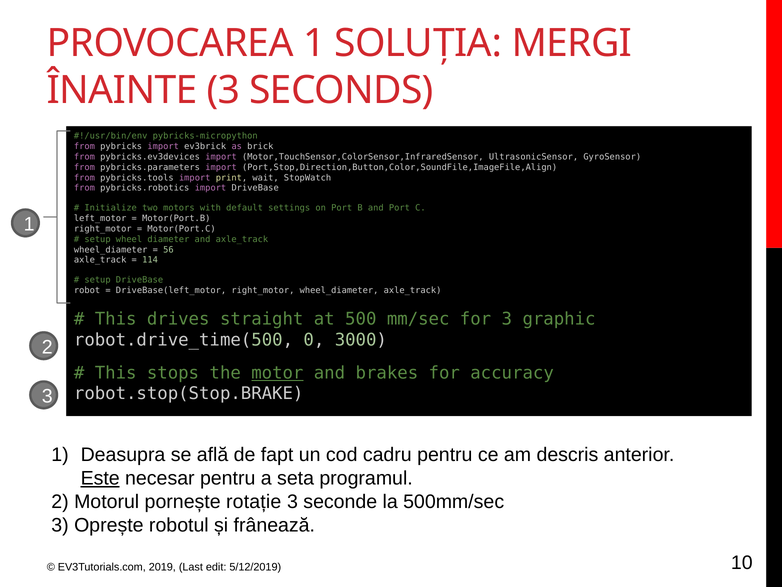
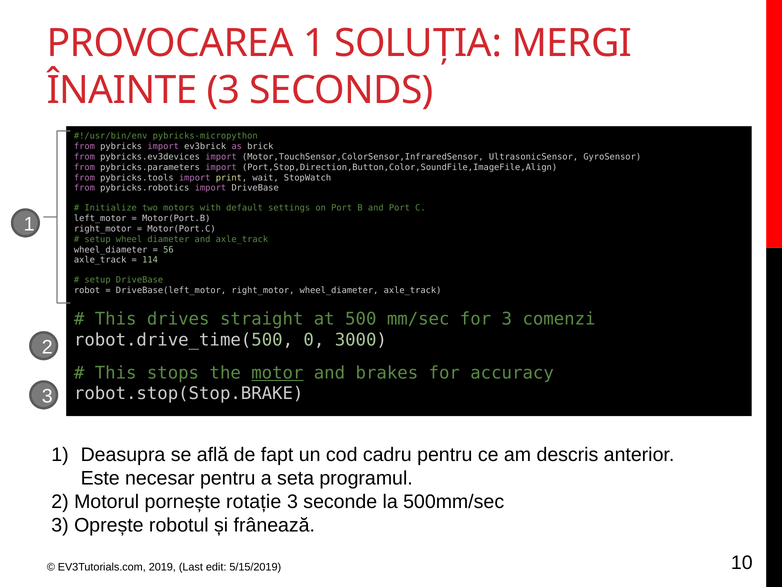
graphic: graphic -> comenzi
Este underline: present -> none
5/12/2019: 5/12/2019 -> 5/15/2019
